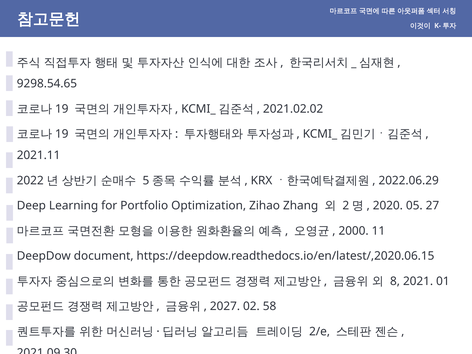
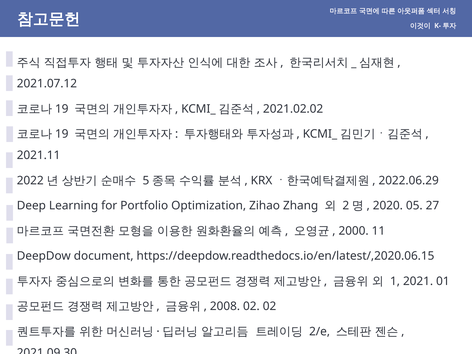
9298.54.65: 9298.54.65 -> 2021.07.12
8: 8 -> 1
2027: 2027 -> 2008
02 58: 58 -> 02
